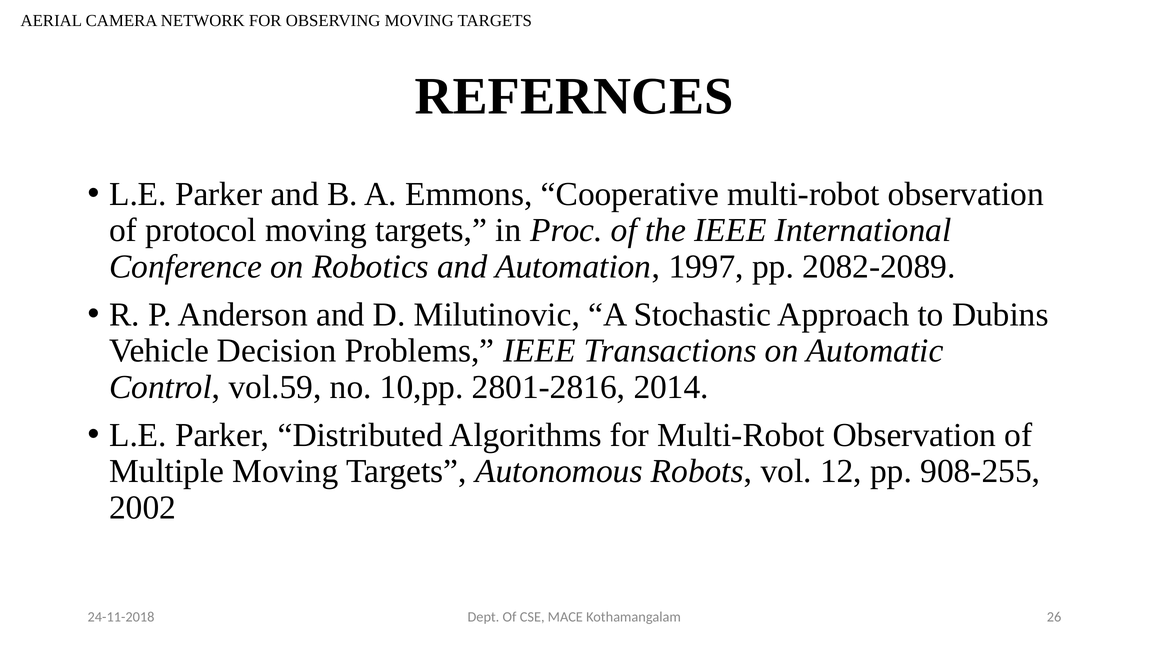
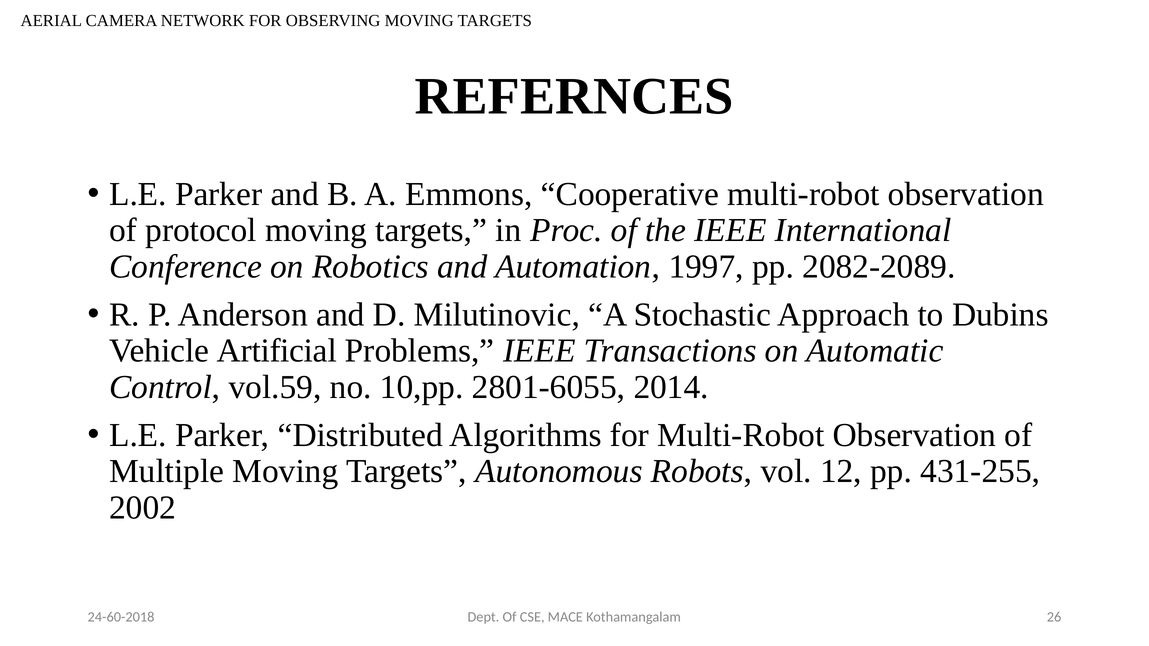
Decision: Decision -> Artificial
2801-2816: 2801-2816 -> 2801-6055
908-255: 908-255 -> 431-255
24-11-2018: 24-11-2018 -> 24-60-2018
